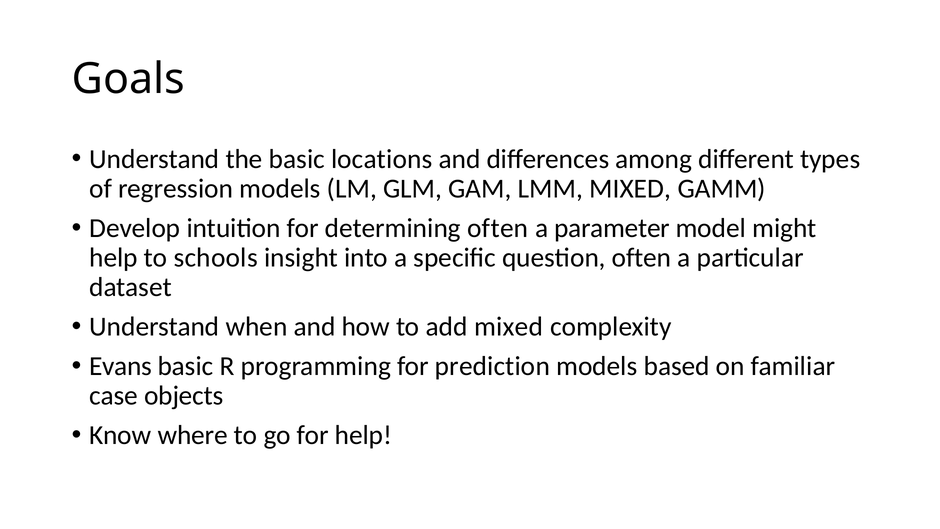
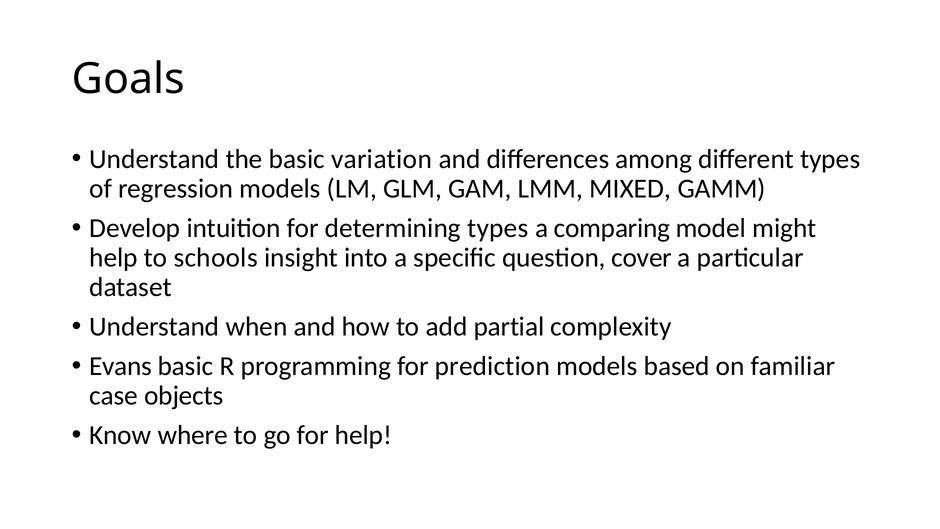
locations: locations -> variation
determining often: often -> types
parameter: parameter -> comparing
question often: often -> cover
add mixed: mixed -> partial
